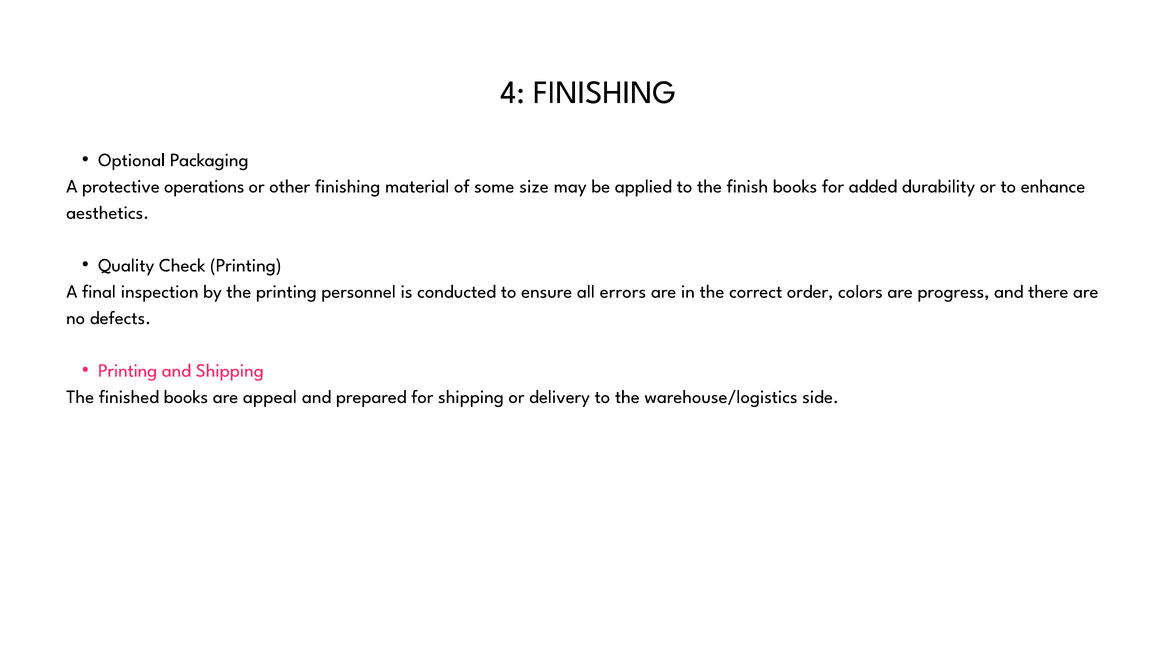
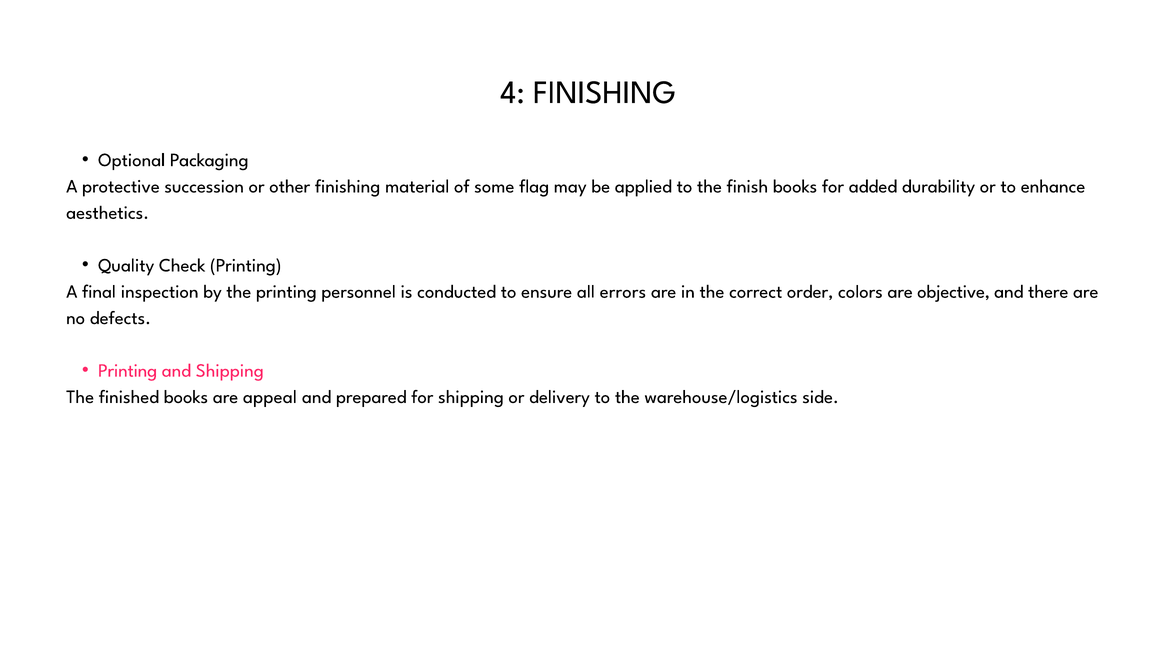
operations: operations -> succession
size: size -> flag
progress: progress -> objective
